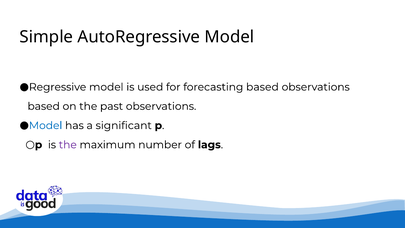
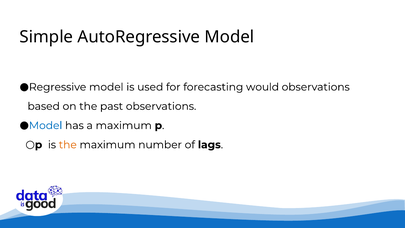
forecasting based: based -> would
a significant: significant -> maximum
the at (68, 145) colour: purple -> orange
